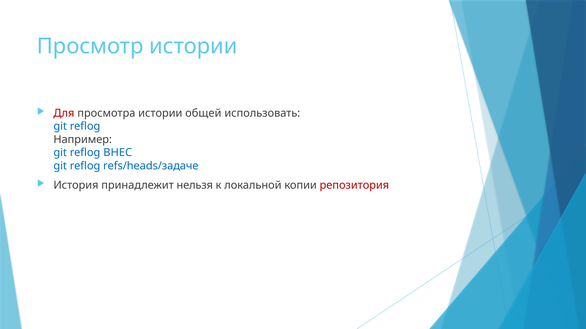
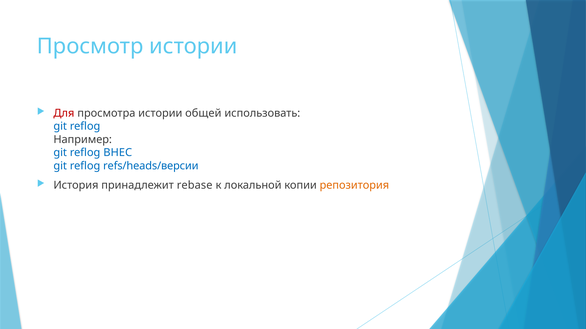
refs/heads/задаче: refs/heads/задаче -> refs/heads/версии
нельзя: нельзя -> rebase
репозитория colour: red -> orange
